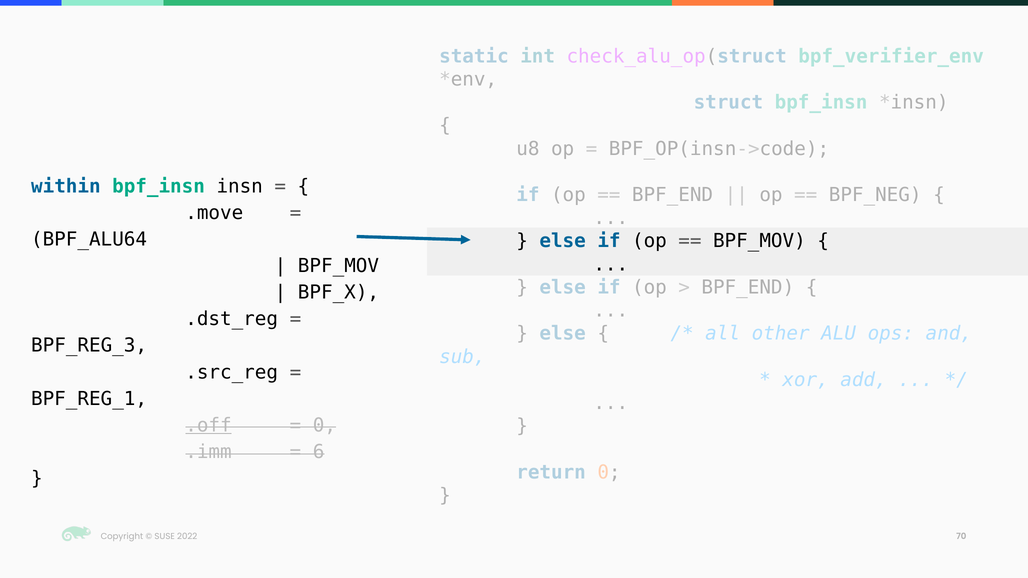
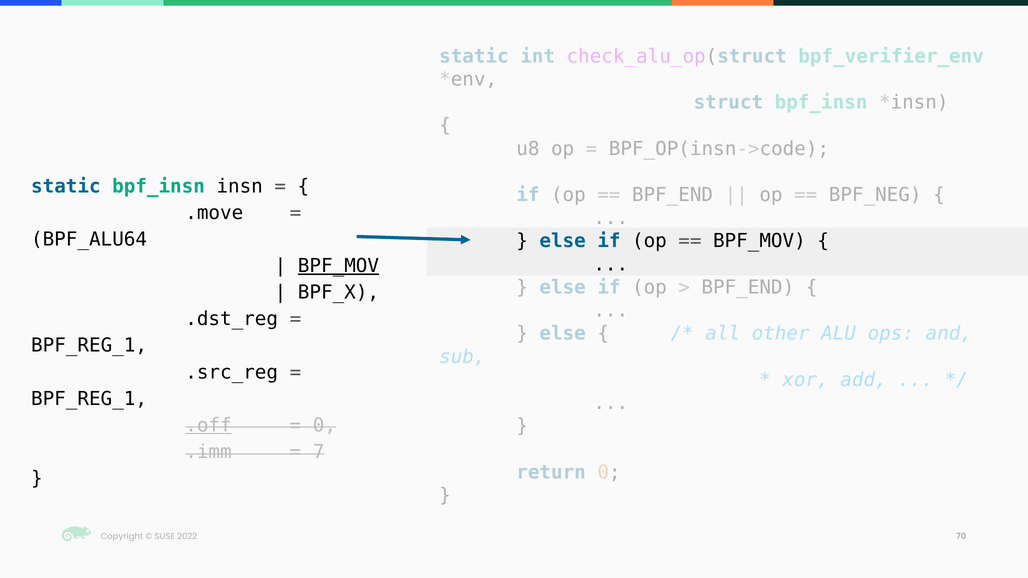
within at (66, 186): within -> static
BPF_MOV at (338, 266) underline: none -> present
BPF_REG_3 at (89, 346): BPF_REG_3 -> BPF_REG_1
6: 6 -> 7
